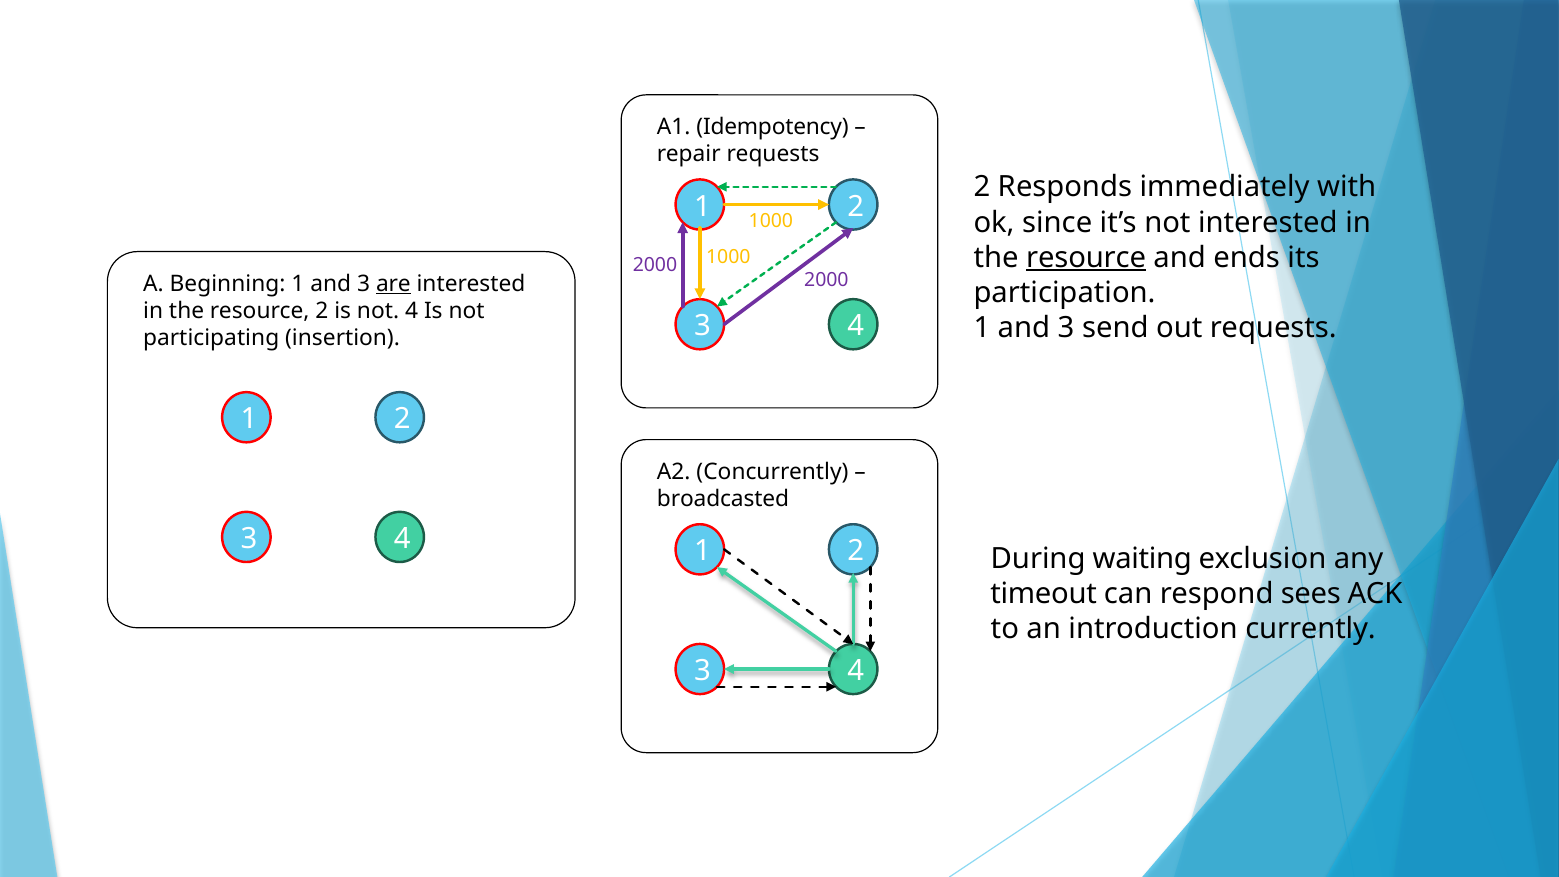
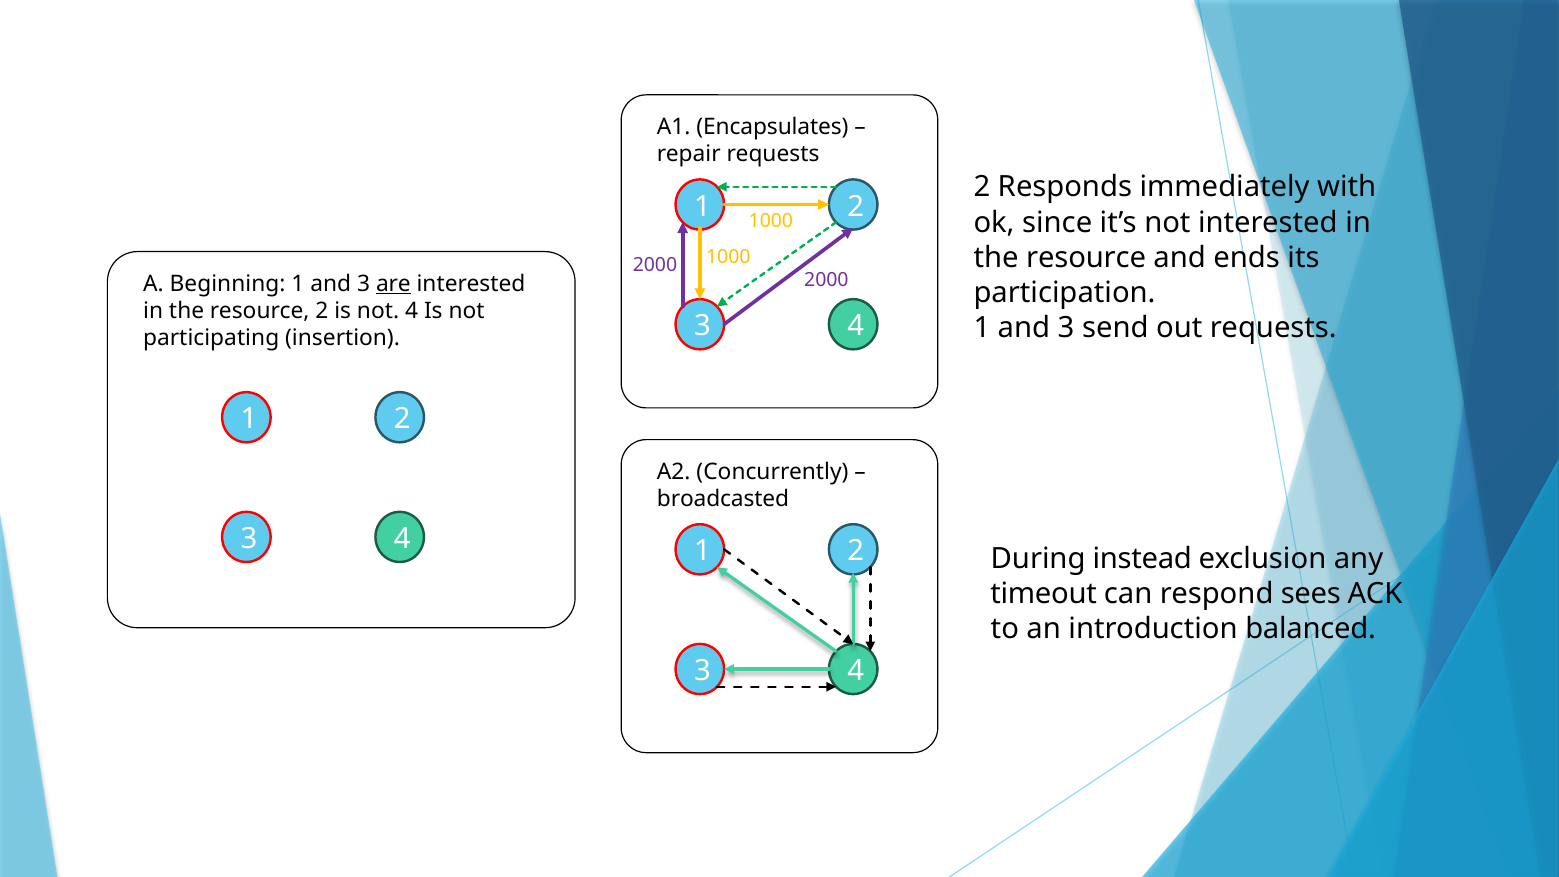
Idempotency: Idempotency -> Encapsulates
resource at (1086, 257) underline: present -> none
waiting: waiting -> instead
currently: currently -> balanced
